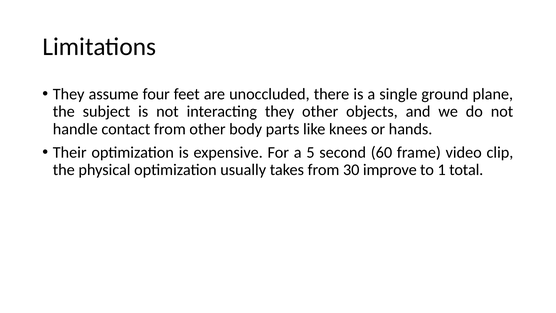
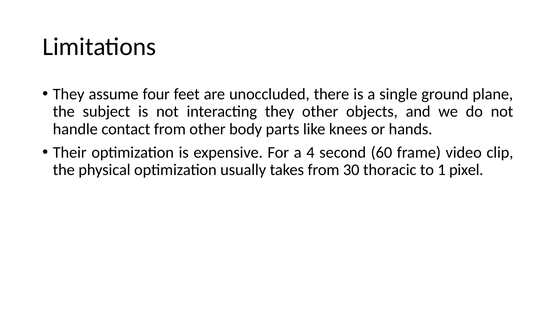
5: 5 -> 4
improve: improve -> thoracic
total: total -> pixel
